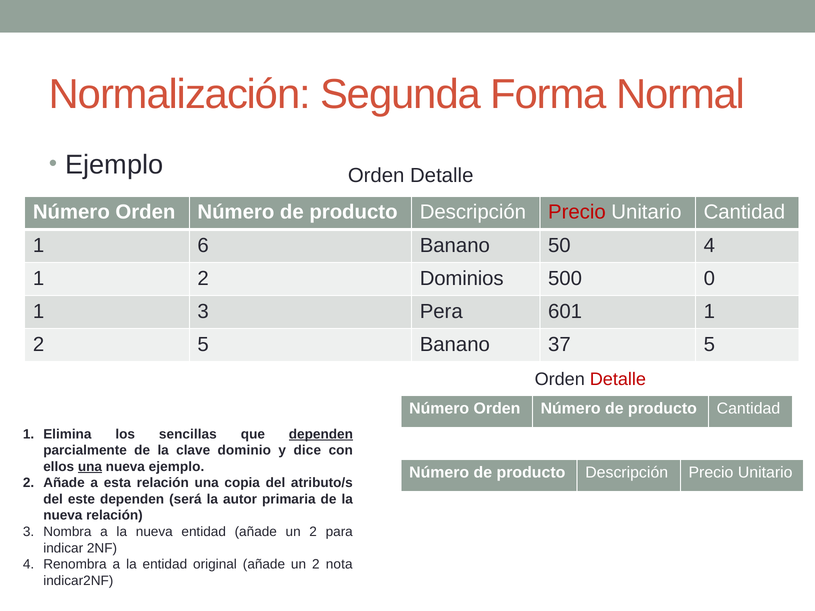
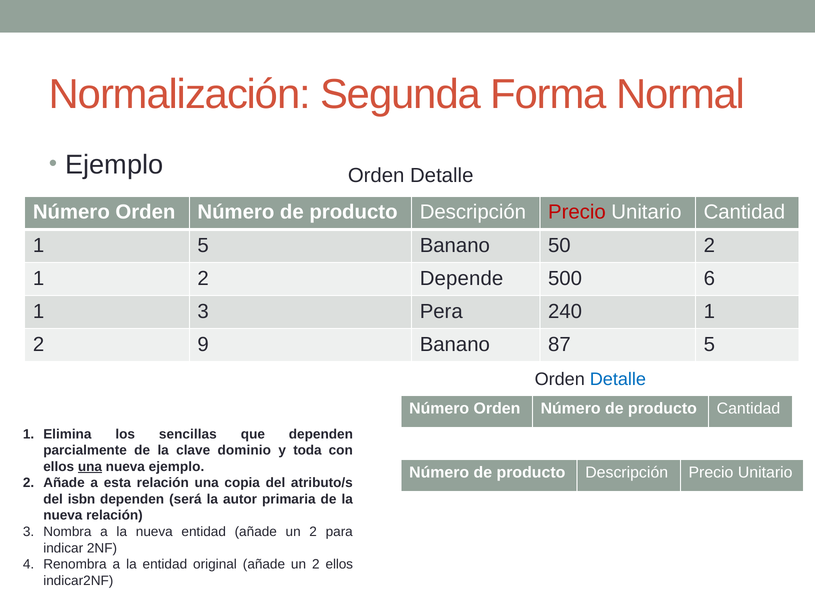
1 6: 6 -> 5
50 4: 4 -> 2
Dominios: Dominios -> Depende
0: 0 -> 6
601: 601 -> 240
2 5: 5 -> 9
37: 37 -> 87
Detalle at (618, 380) colour: red -> blue
dependen at (321, 434) underline: present -> none
dice: dice -> toda
este: este -> isbn
2 nota: nota -> ellos
